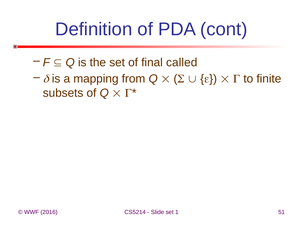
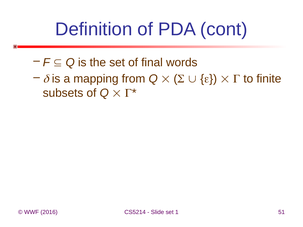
called: called -> words
